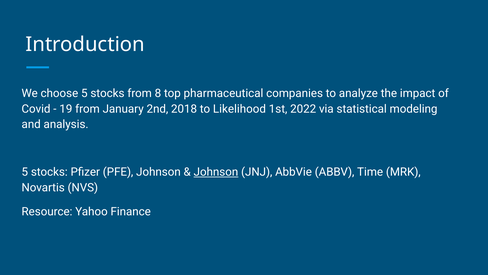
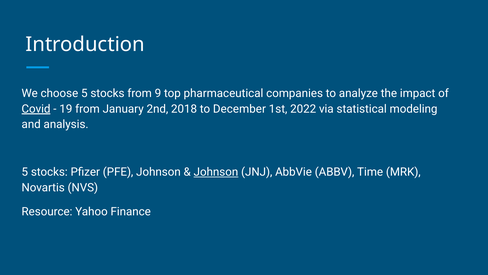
8: 8 -> 9
Covid underline: none -> present
Likelihood: Likelihood -> December
